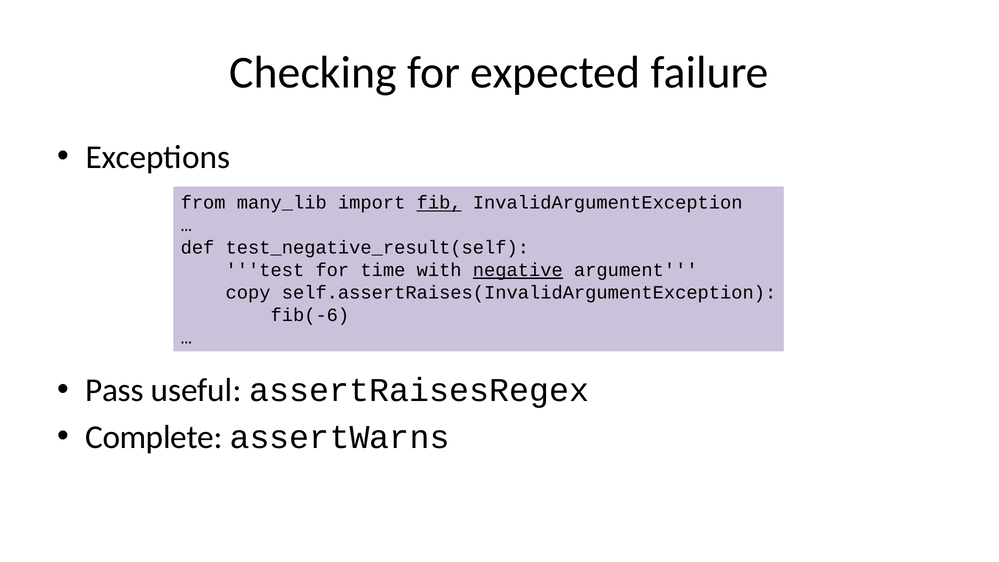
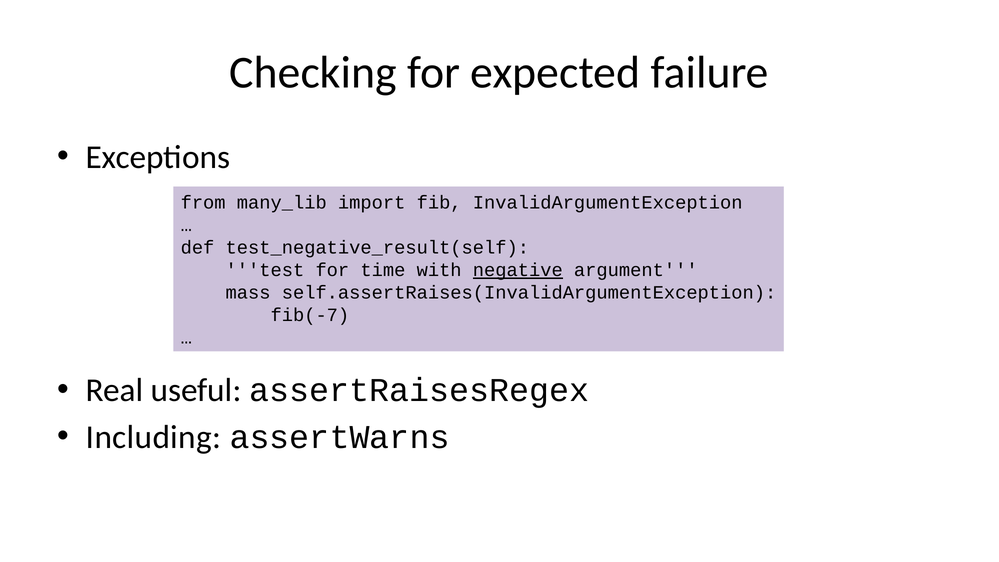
fib underline: present -> none
copy: copy -> mass
fib(-6: fib(-6 -> fib(-7
Pass: Pass -> Real
Complete: Complete -> Including
